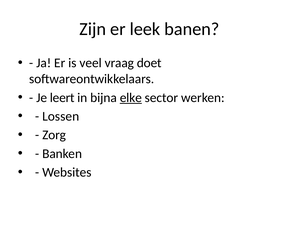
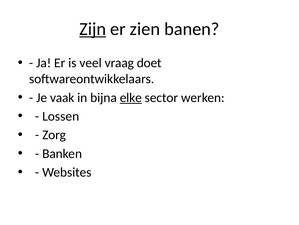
Zijn underline: none -> present
leek: leek -> zien
leert: leert -> vaak
